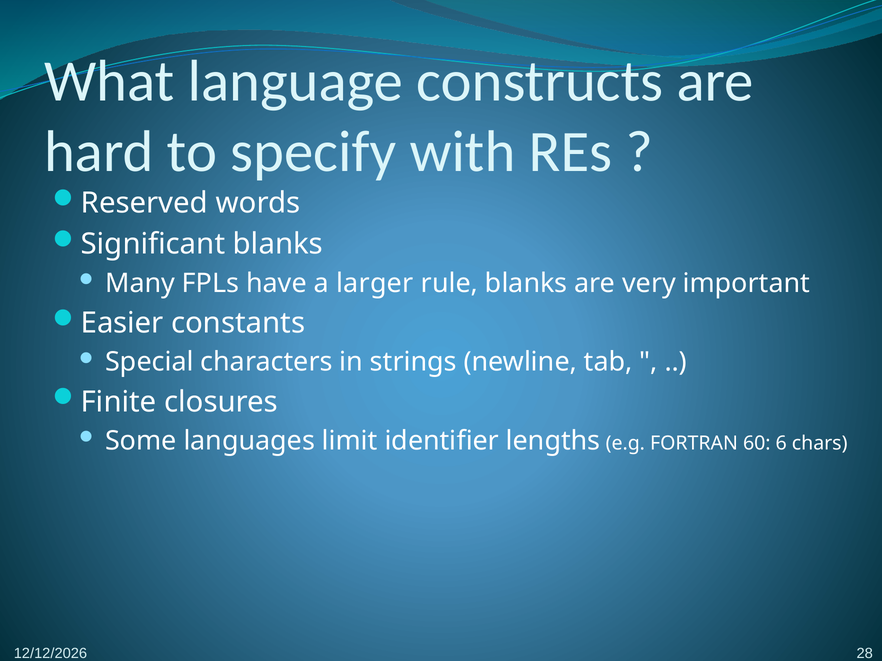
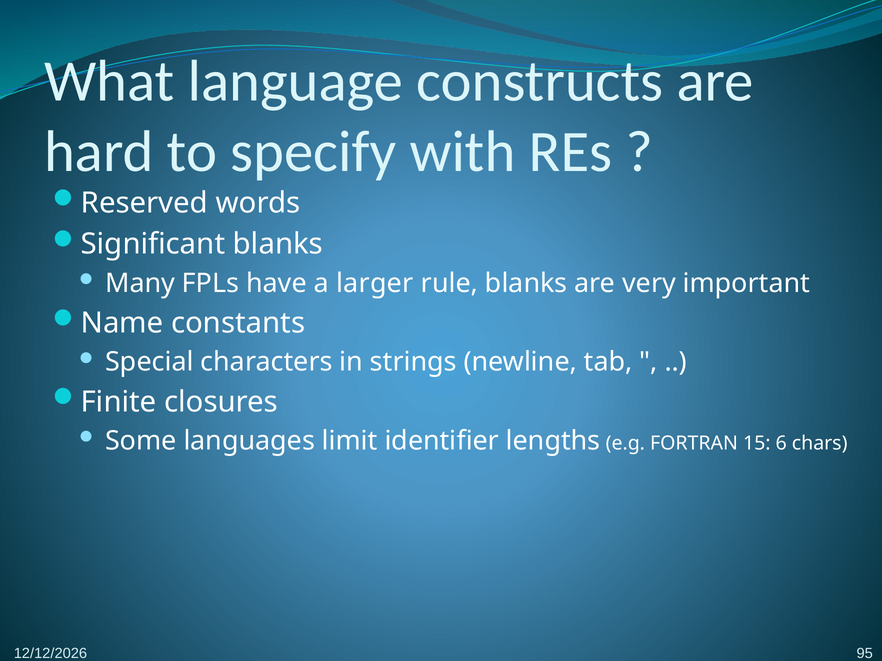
Easier: Easier -> Name
60: 60 -> 15
28: 28 -> 95
